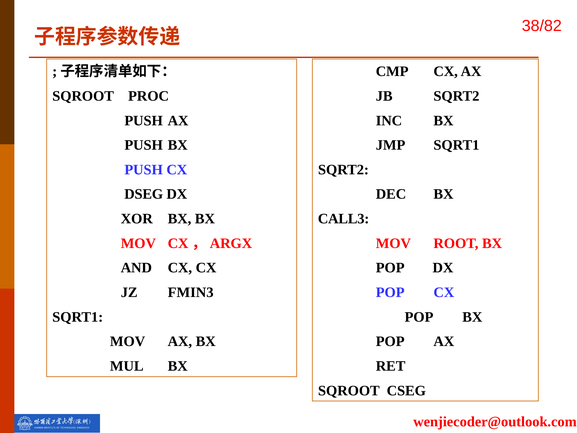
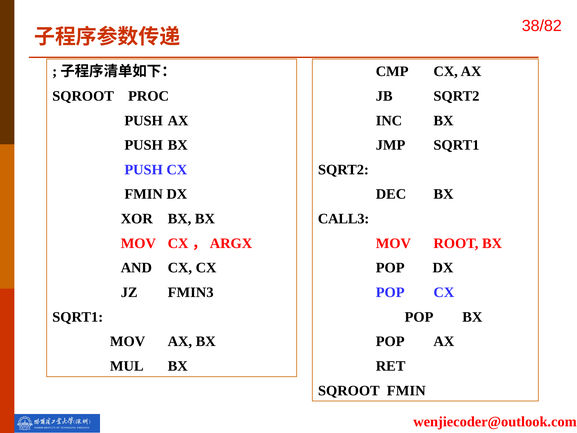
DSEG at (144, 194): DSEG -> FMIN
SQROOT CSEG: CSEG -> FMIN
